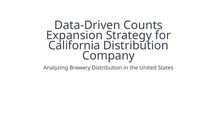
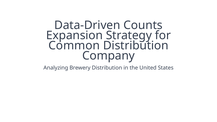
California: California -> Common
